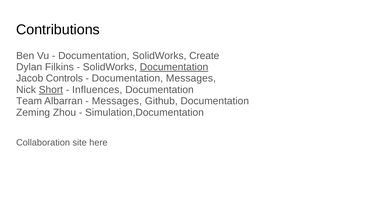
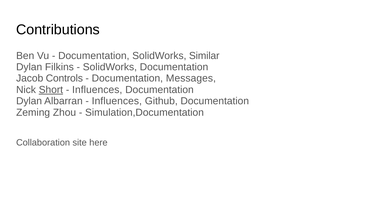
Create: Create -> Similar
Documentation at (174, 67) underline: present -> none
Team at (29, 101): Team -> Dylan
Messages at (117, 101): Messages -> Influences
